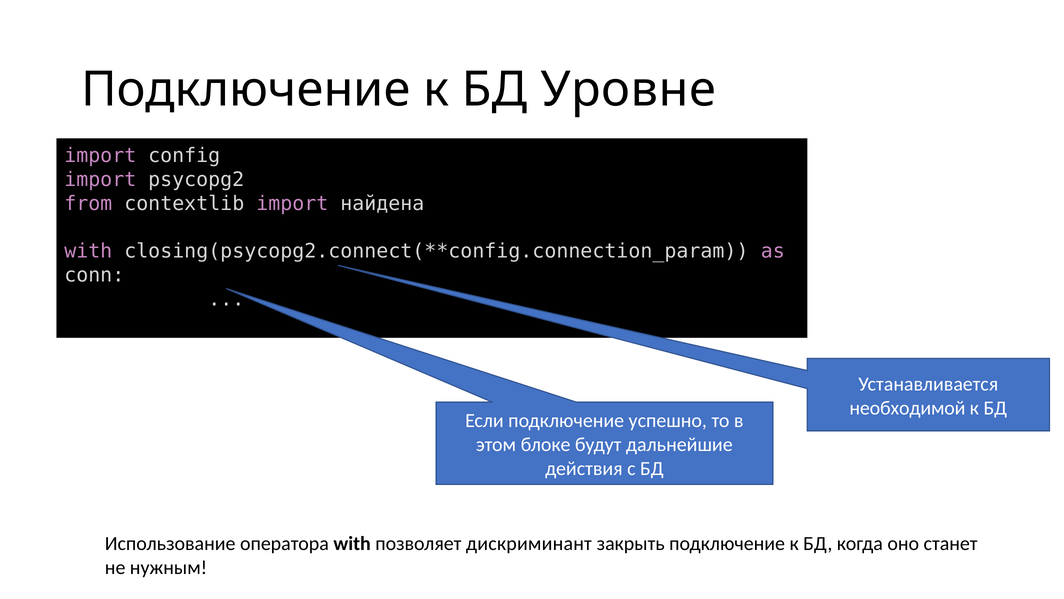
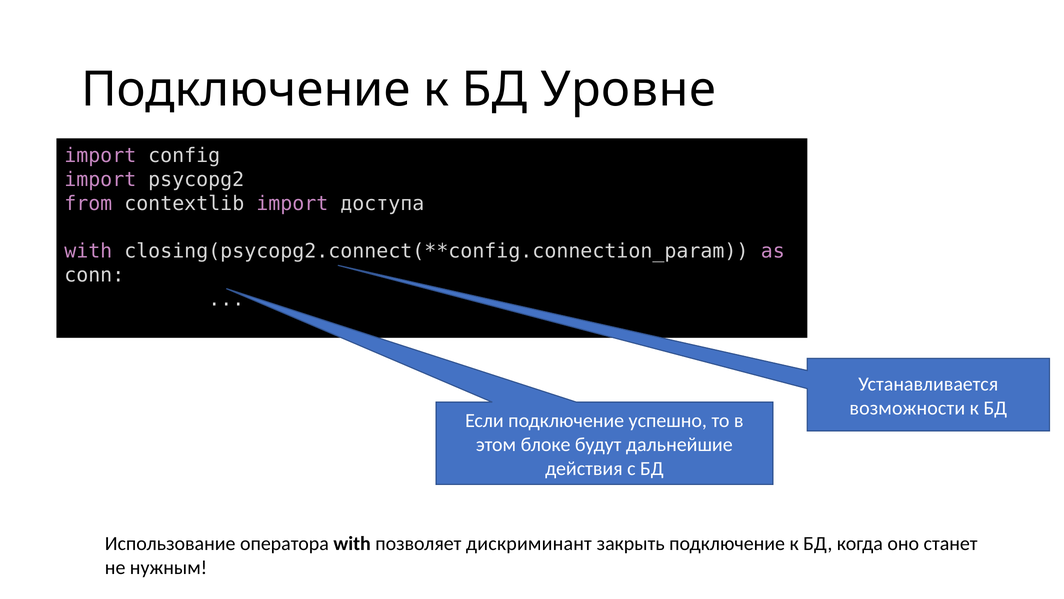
найдена: найдена -> доступа
необходимой: необходимой -> возможности
